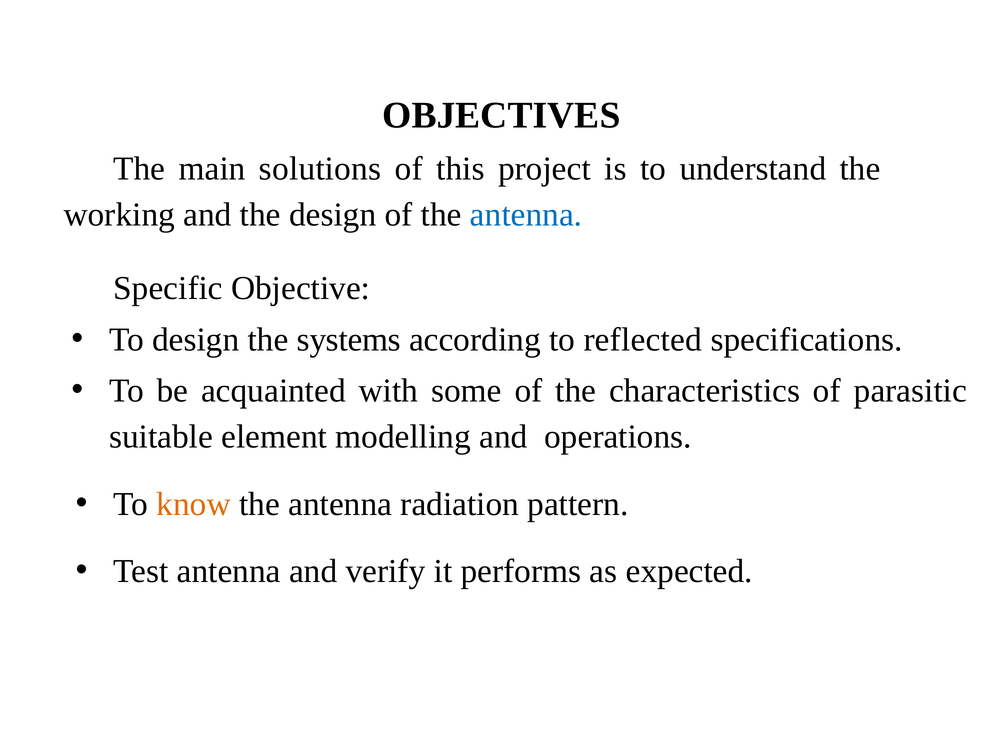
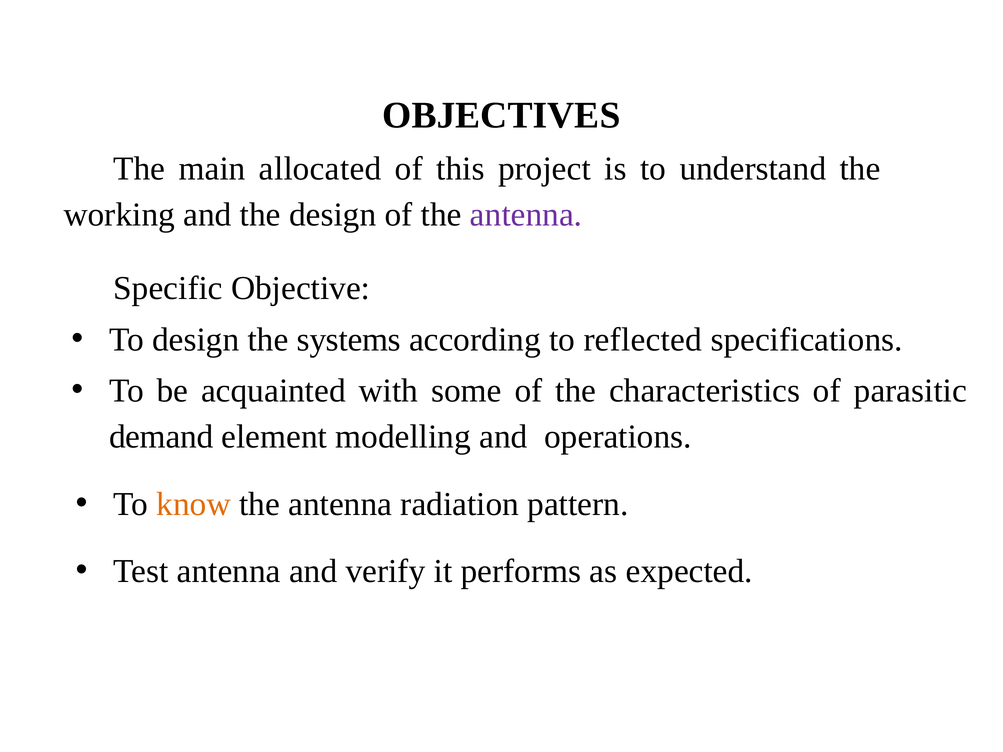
solutions: solutions -> allocated
antenna at (526, 215) colour: blue -> purple
suitable: suitable -> demand
